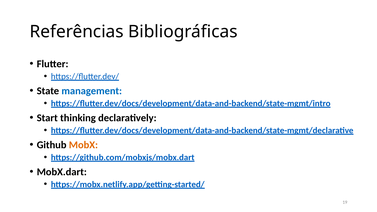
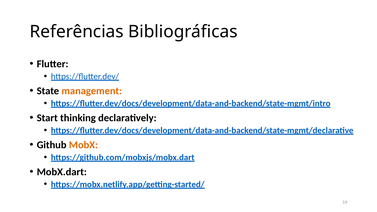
management colour: blue -> orange
